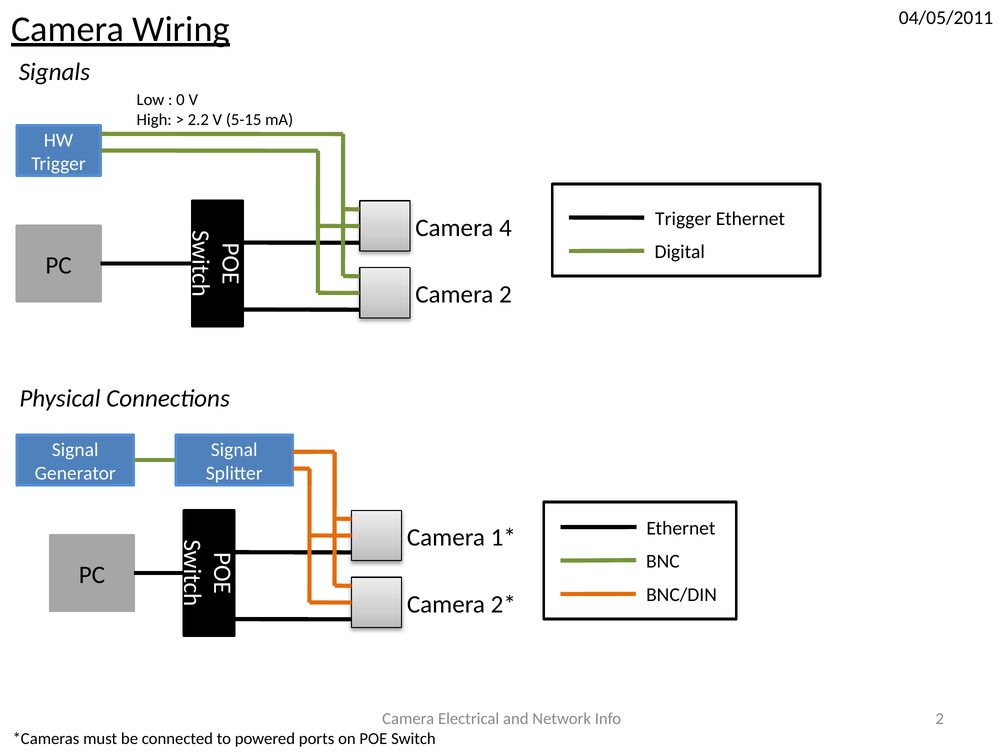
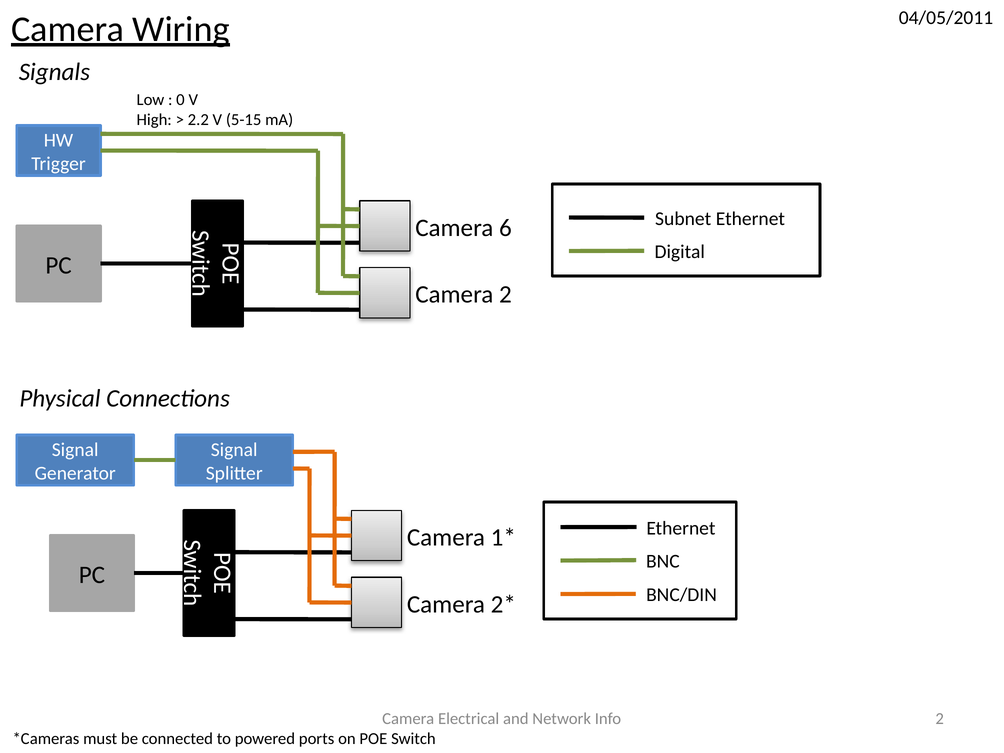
Trigger at (683, 219): Trigger -> Subnet
4: 4 -> 6
